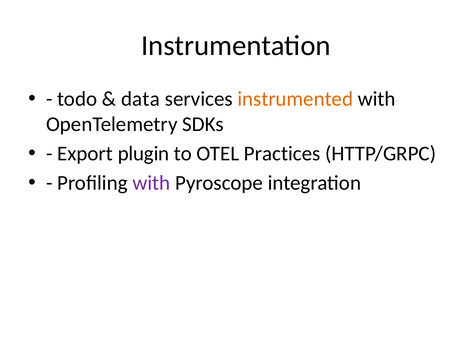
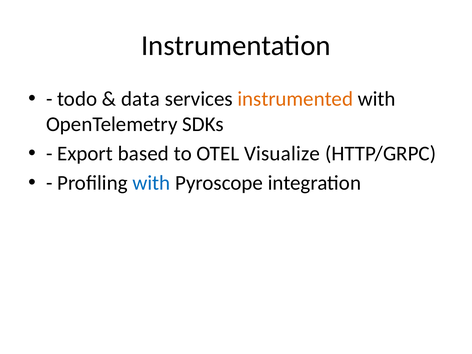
plugin: plugin -> based
Practices: Practices -> Visualize
with at (151, 183) colour: purple -> blue
